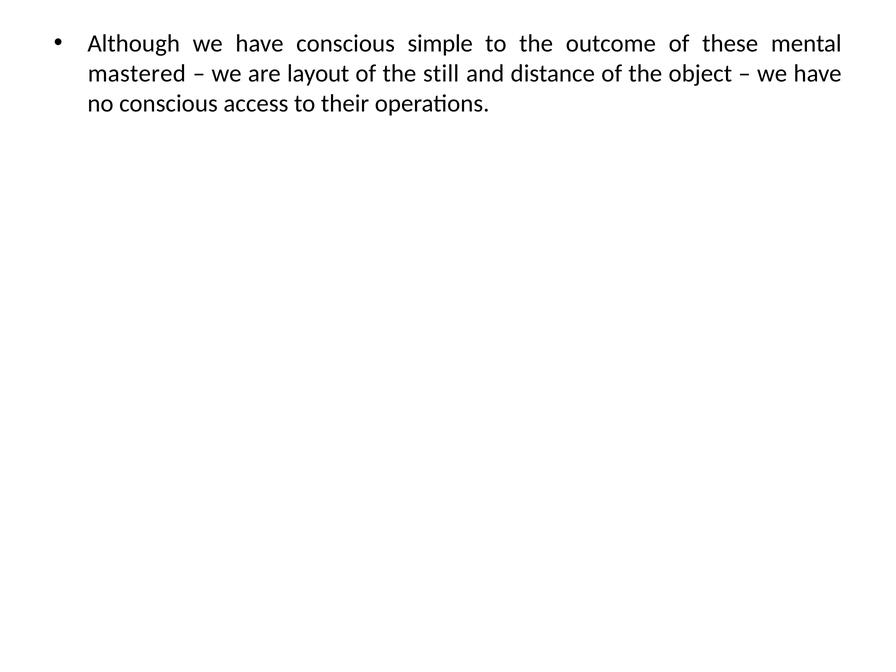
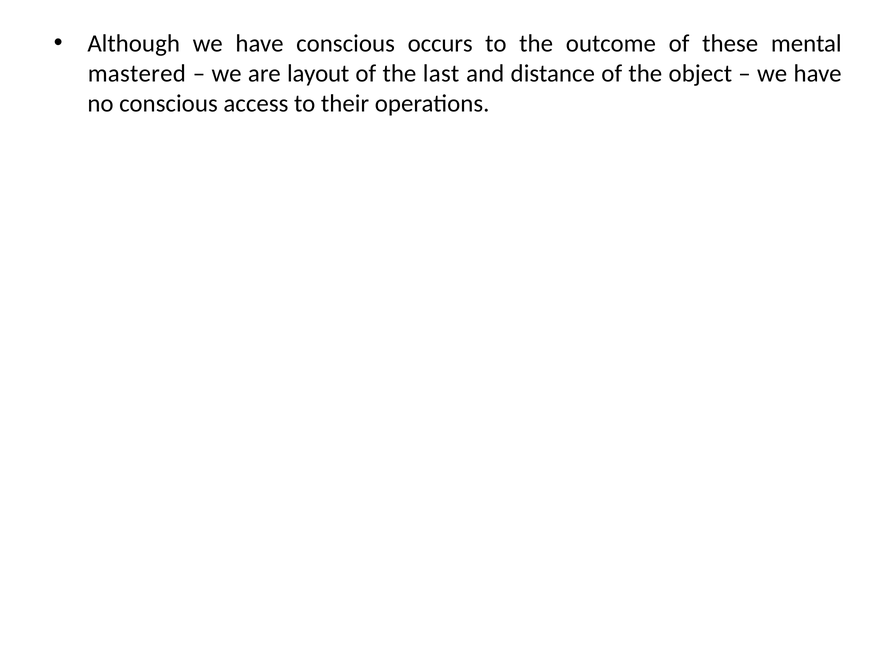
simple: simple -> occurs
still: still -> last
